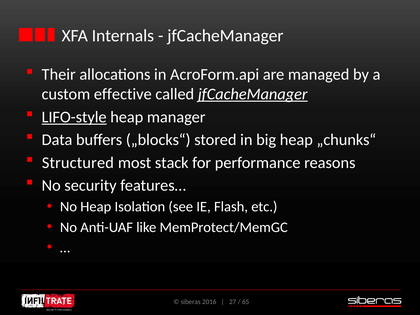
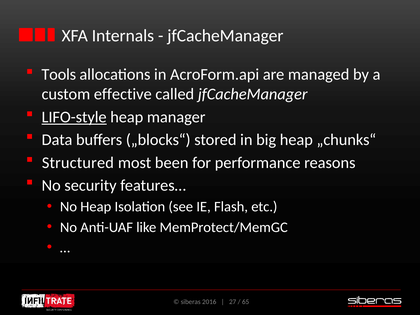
Their: Their -> Tools
jfCacheManager at (253, 94) underline: present -> none
stack: stack -> been
